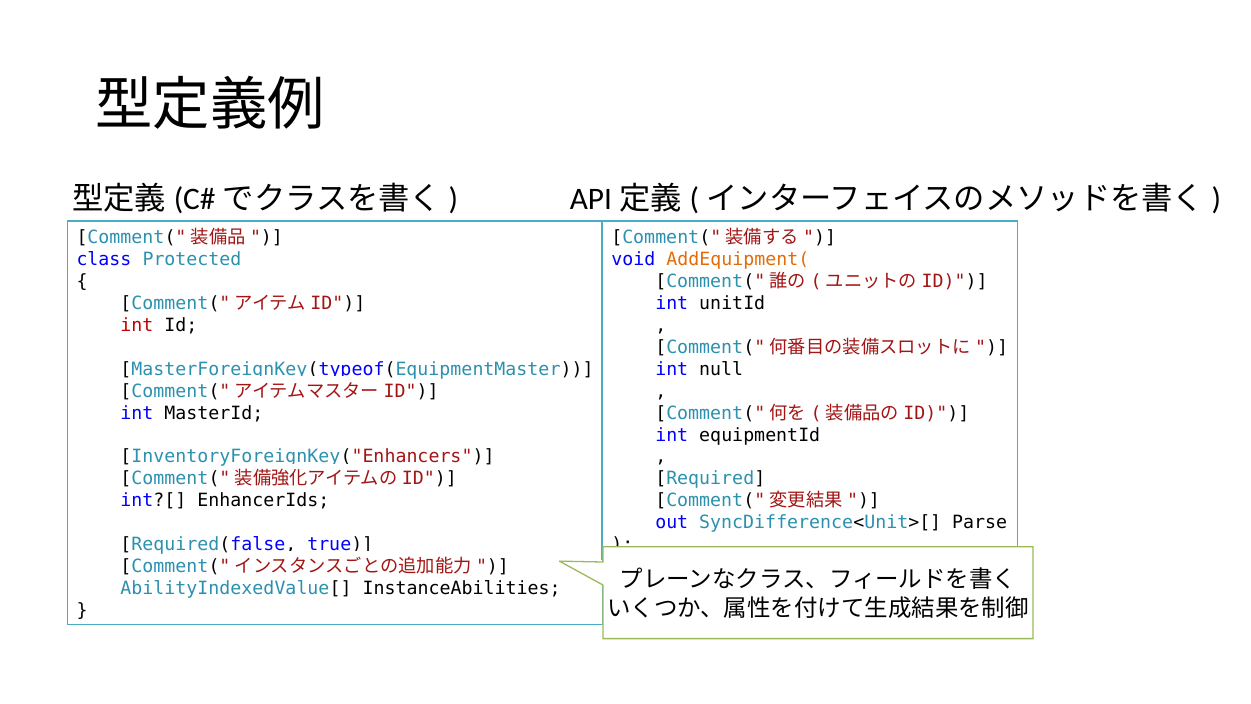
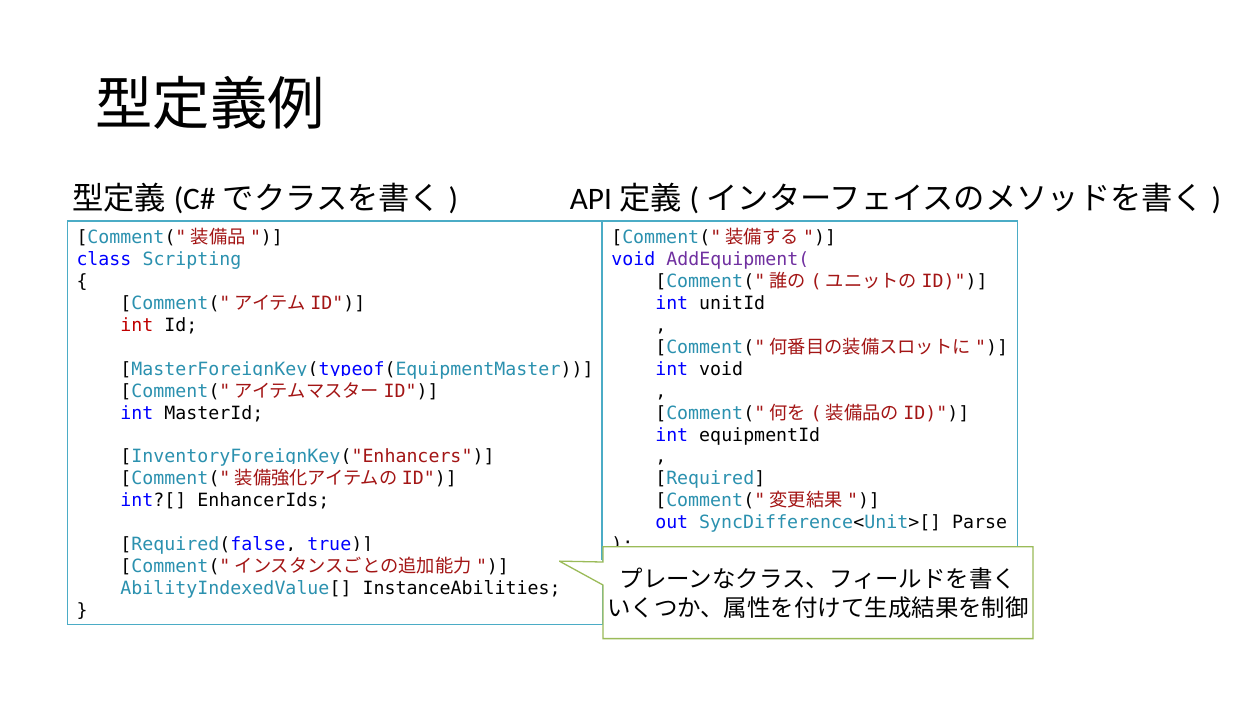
Protected: Protected -> Scripting
AddEquipment( colour: orange -> purple
int null: null -> void
